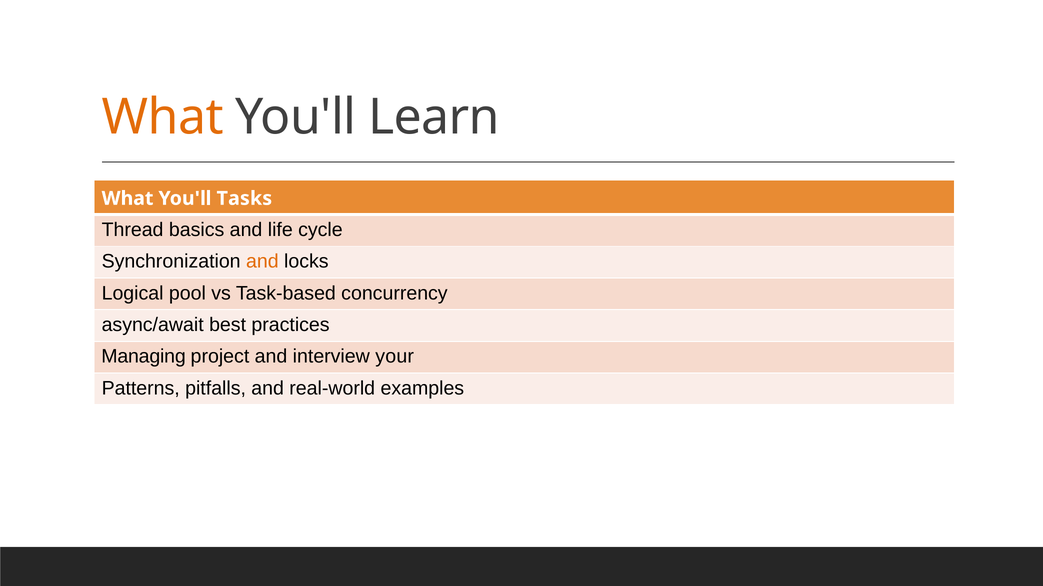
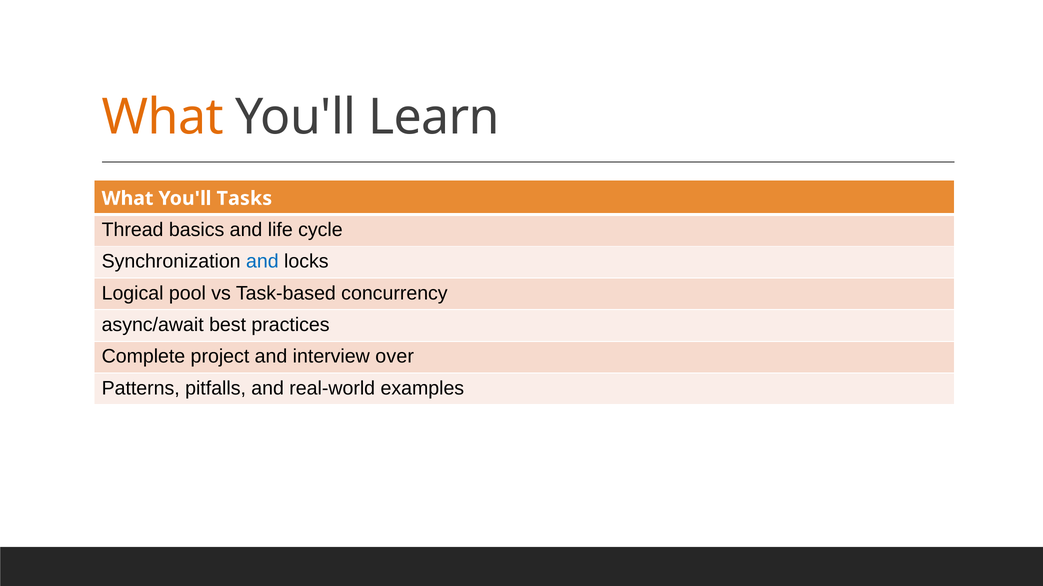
and at (262, 262) colour: orange -> blue
Managing: Managing -> Complete
your: your -> over
